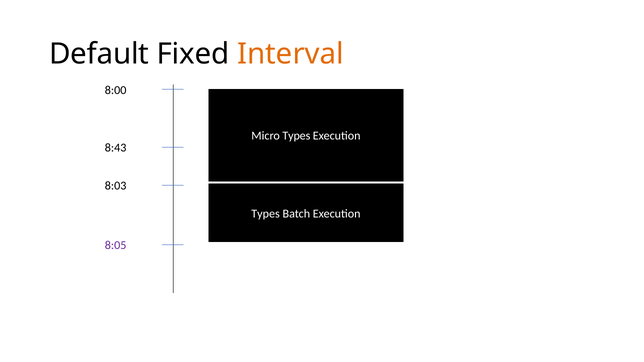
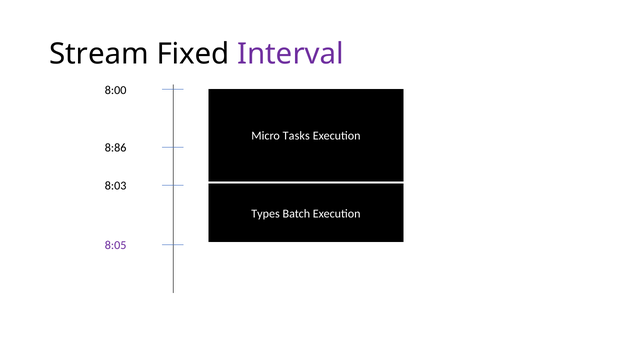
Default: Default -> Stream
Interval colour: orange -> purple
Micro Types: Types -> Tasks
8:43: 8:43 -> 8:86
